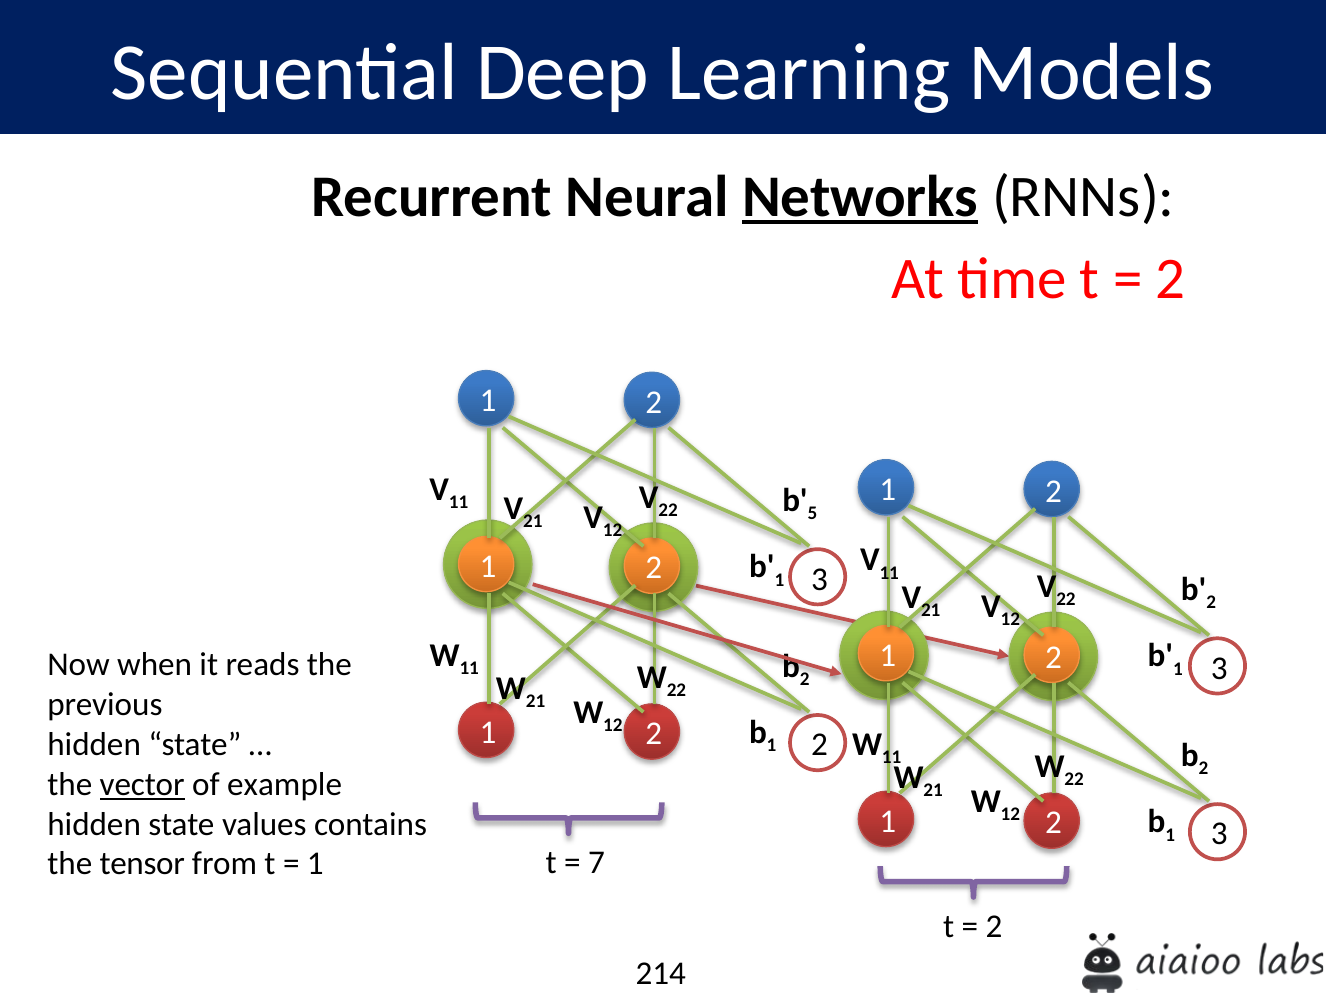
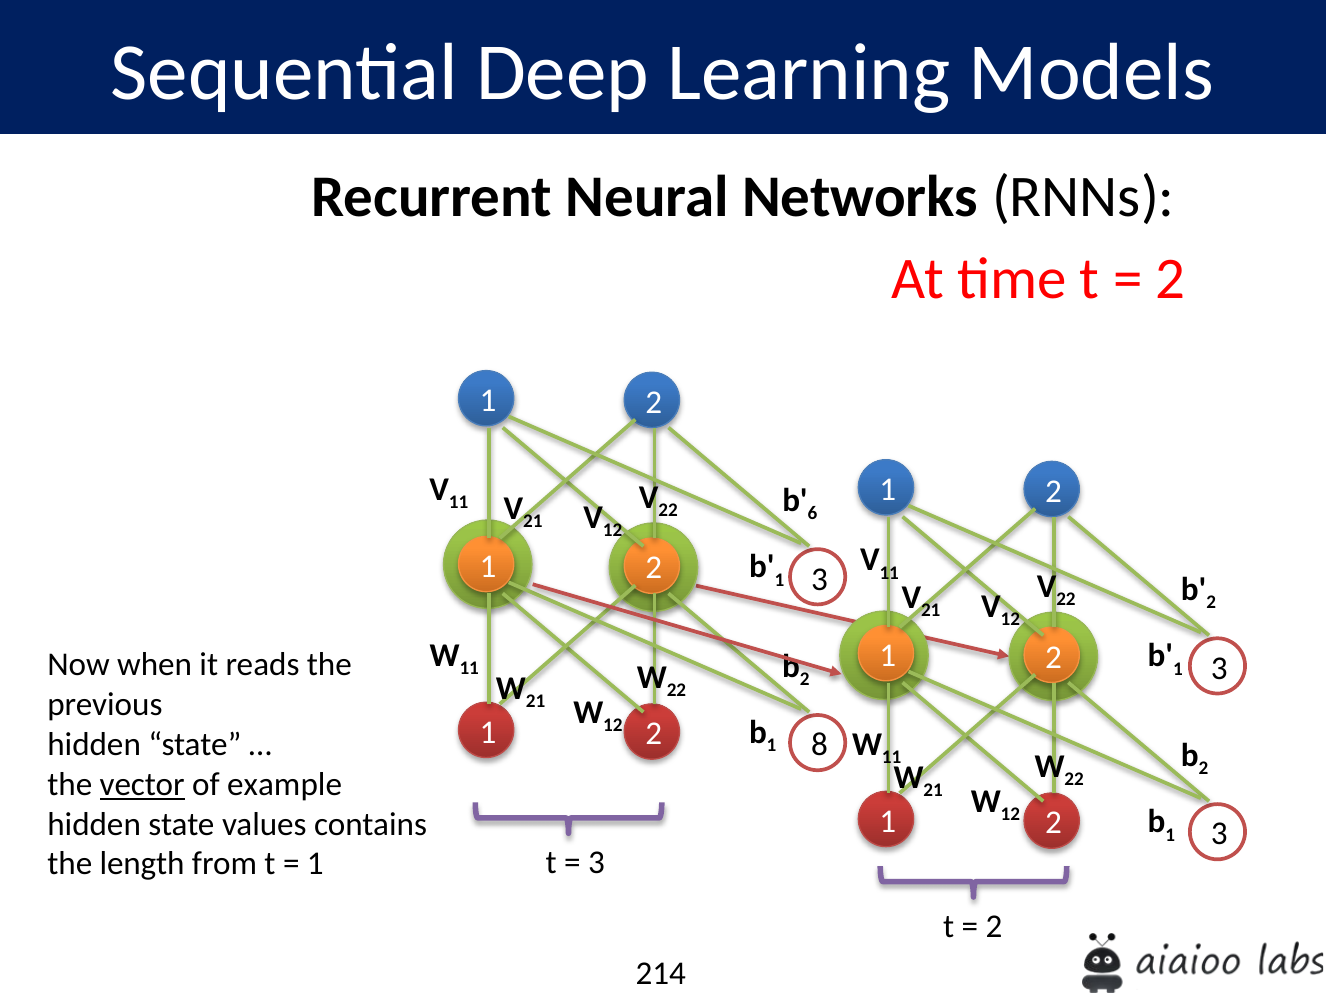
Networks underline: present -> none
5: 5 -> 6
2 at (819, 745): 2 -> 8
7 at (596, 862): 7 -> 3
tensor: tensor -> length
